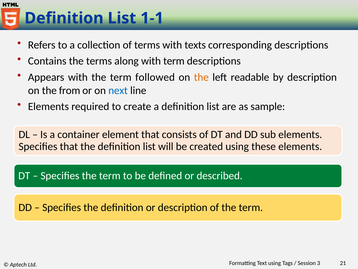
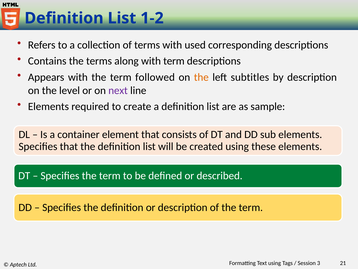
1-1: 1-1 -> 1-2
texts: texts -> used
readable: readable -> subtitles
from: from -> level
next colour: blue -> purple
